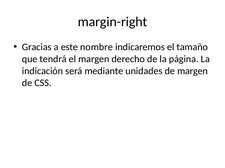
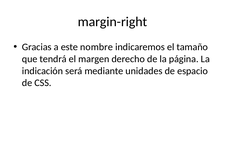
de margen: margen -> espacio
